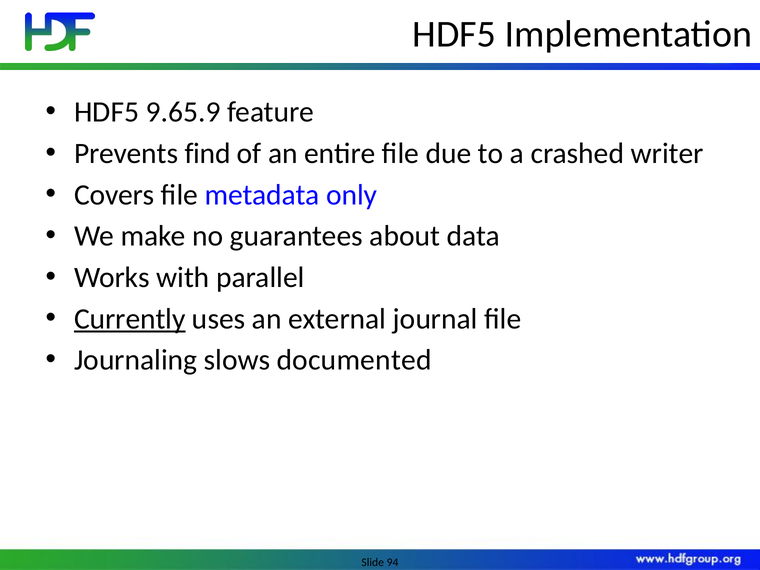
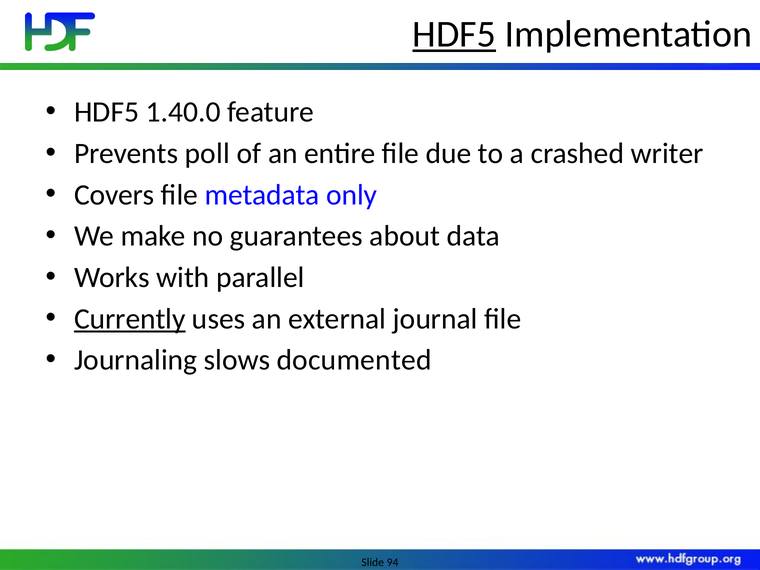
HDF5 at (454, 34) underline: none -> present
9.65.9: 9.65.9 -> 1.40.0
find: find -> poll
